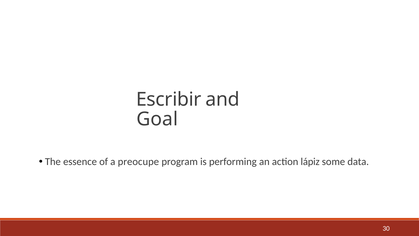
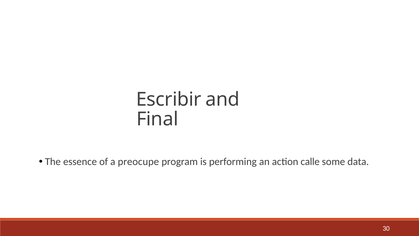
Goal: Goal -> Final
lápiz: lápiz -> calle
